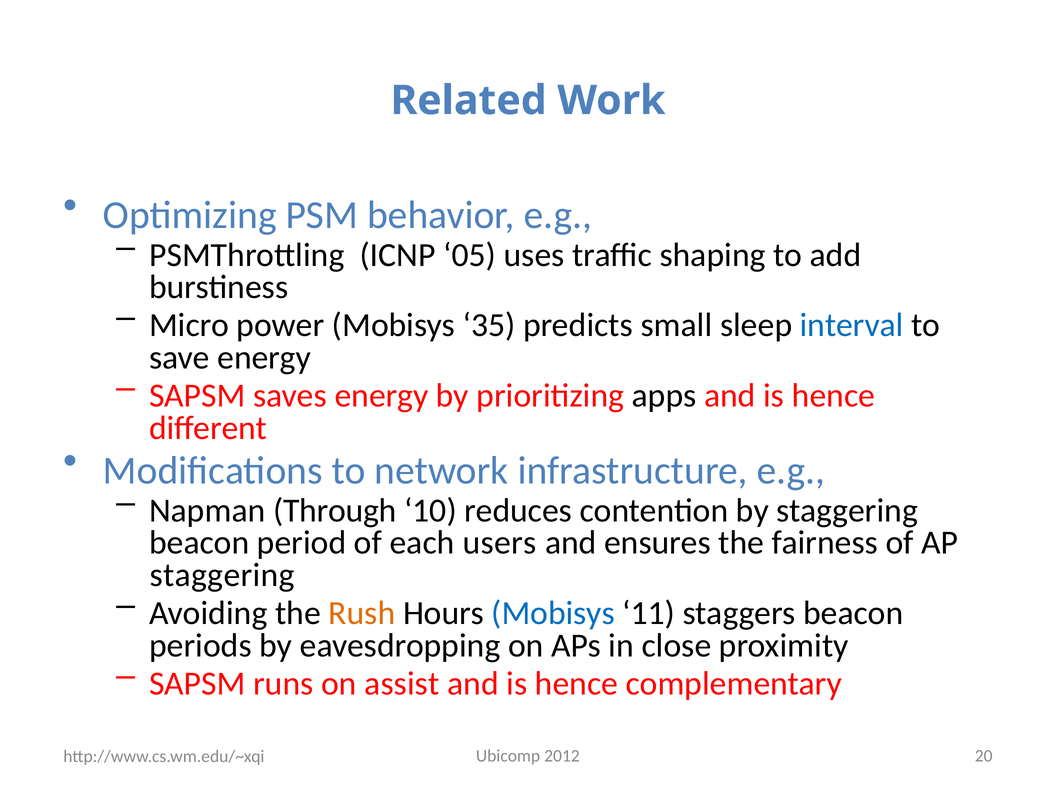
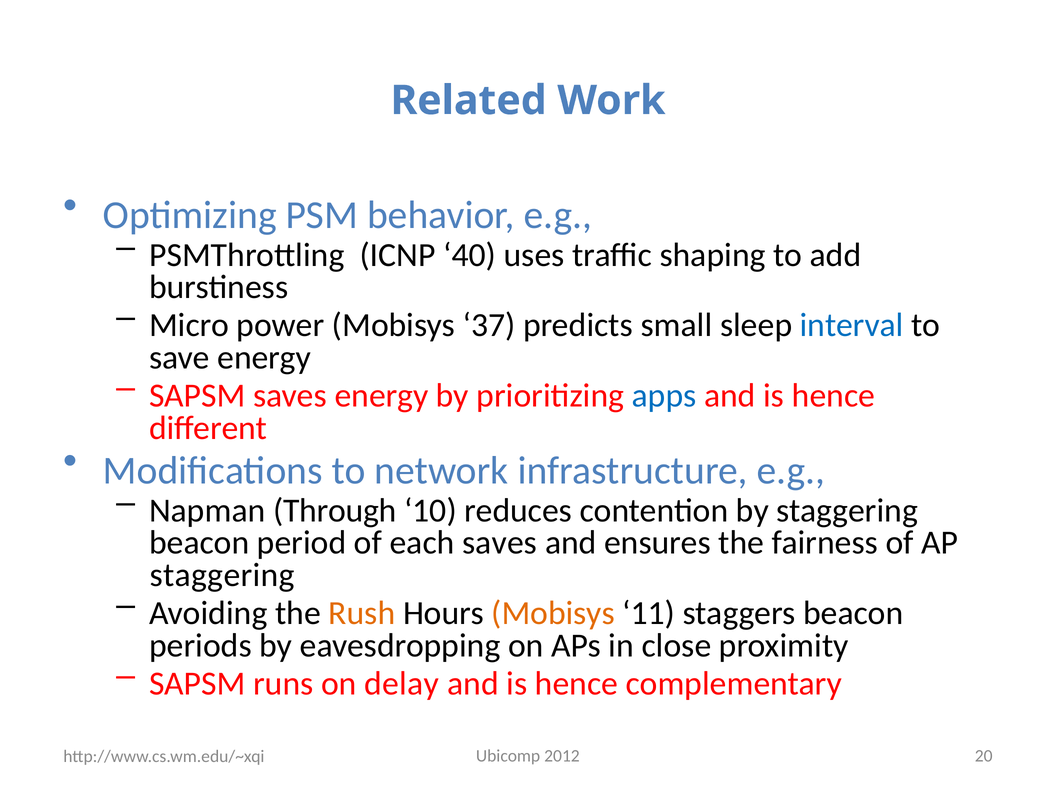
05: 05 -> 40
35: 35 -> 37
apps colour: black -> blue
each users: users -> saves
Mobisys at (553, 613) colour: blue -> orange
assist: assist -> delay
